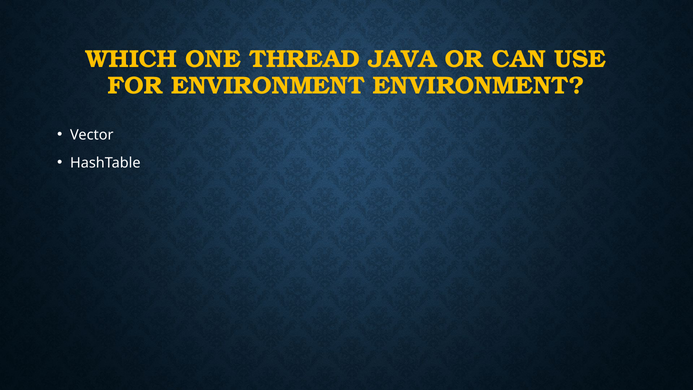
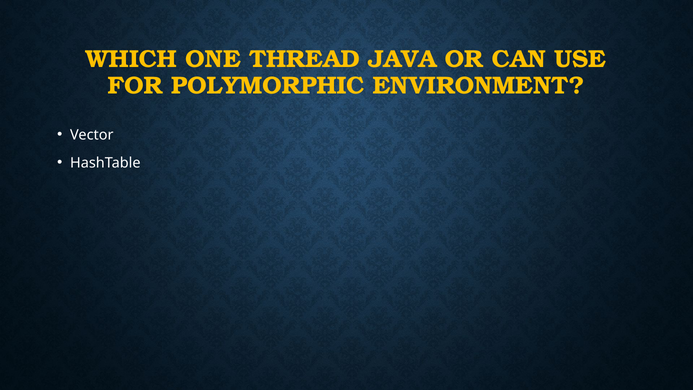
FOR ENVIRONMENT: ENVIRONMENT -> POLYMORPHIC
